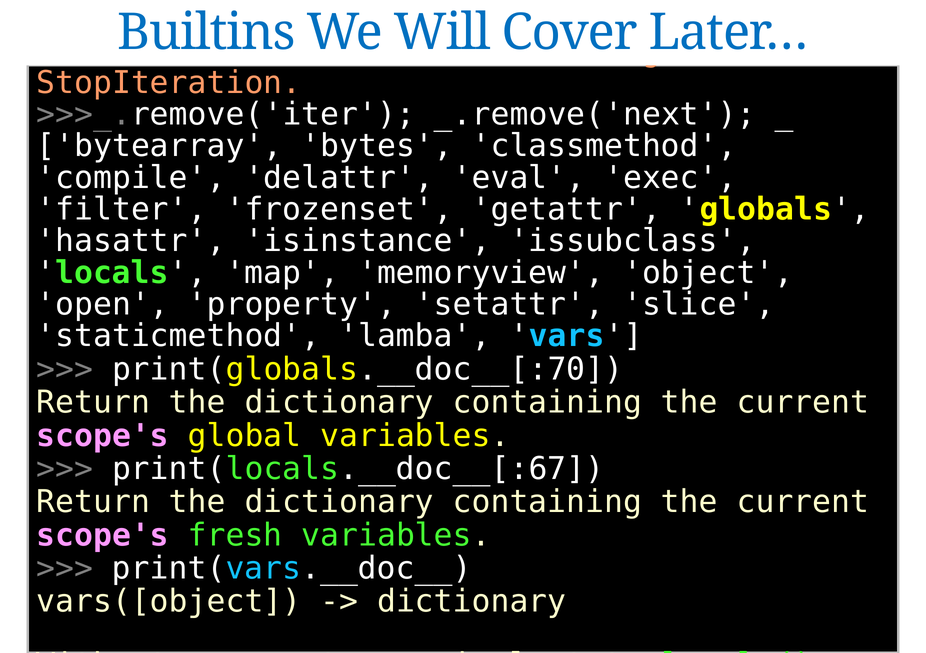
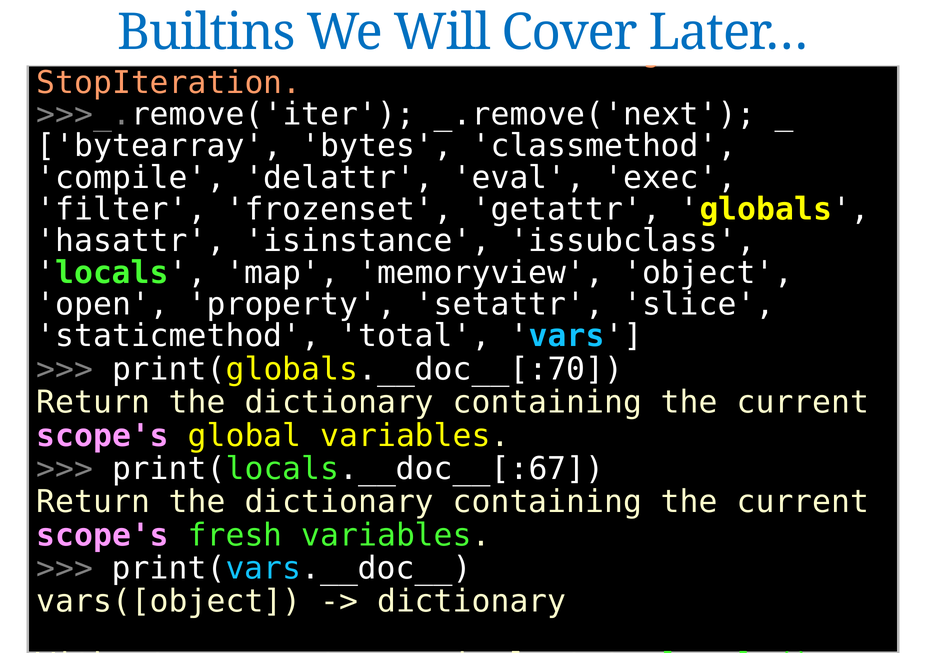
lamba: lamba -> total
